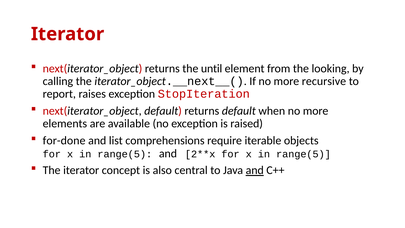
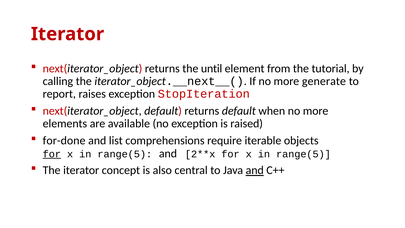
looking: looking -> tutorial
recursive: recursive -> generate
for at (52, 154) underline: none -> present
